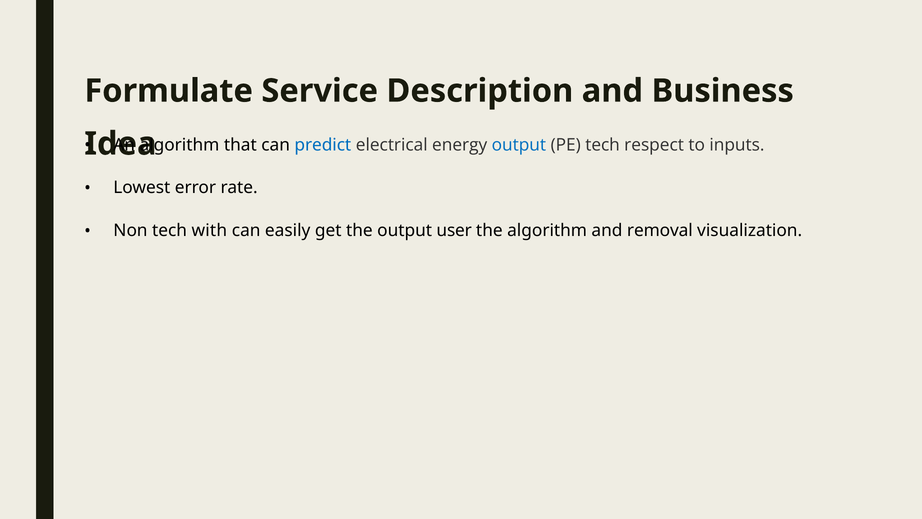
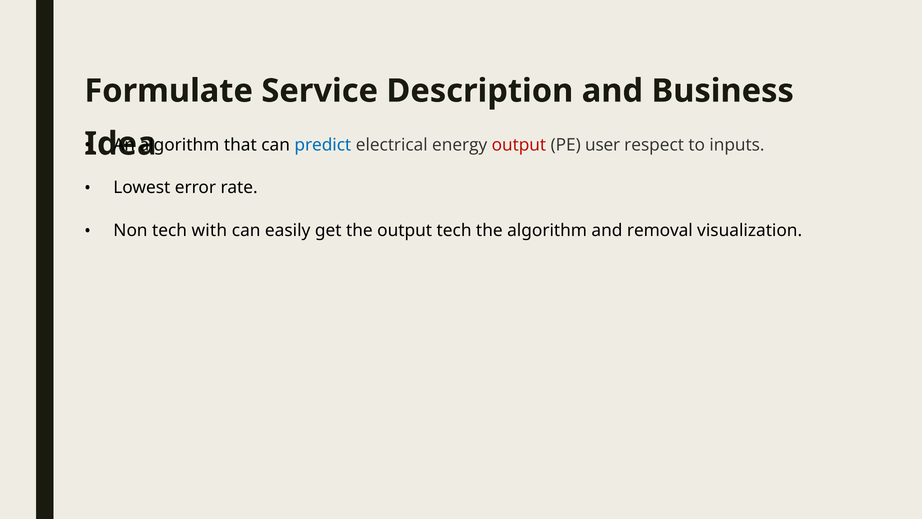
output at (519, 145) colour: blue -> red
PE tech: tech -> user
output user: user -> tech
